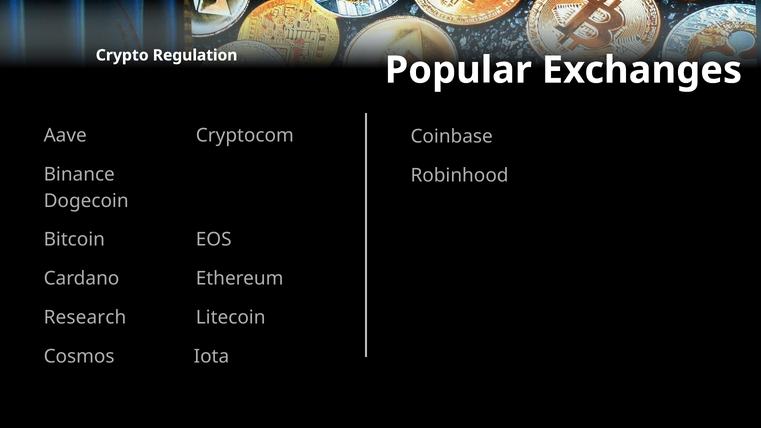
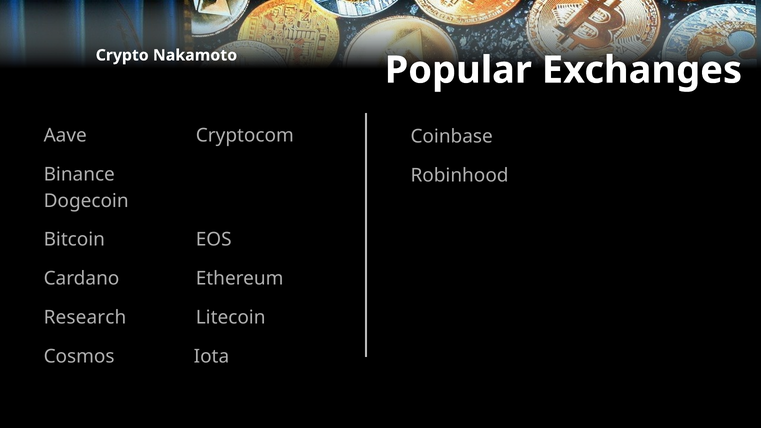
Regulation: Regulation -> Nakamoto
